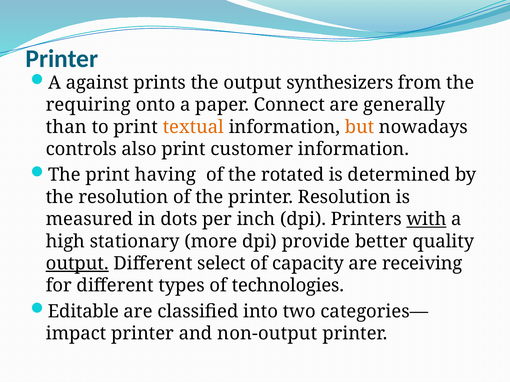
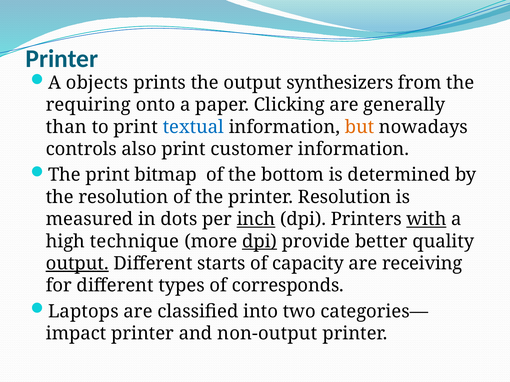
against: against -> objects
Connect: Connect -> Clicking
textual colour: orange -> blue
having: having -> bitmap
rotated: rotated -> bottom
inch underline: none -> present
stationary: stationary -> technique
dpi at (260, 242) underline: none -> present
select: select -> starts
technologies: technologies -> corresponds
Editable: Editable -> Laptops
